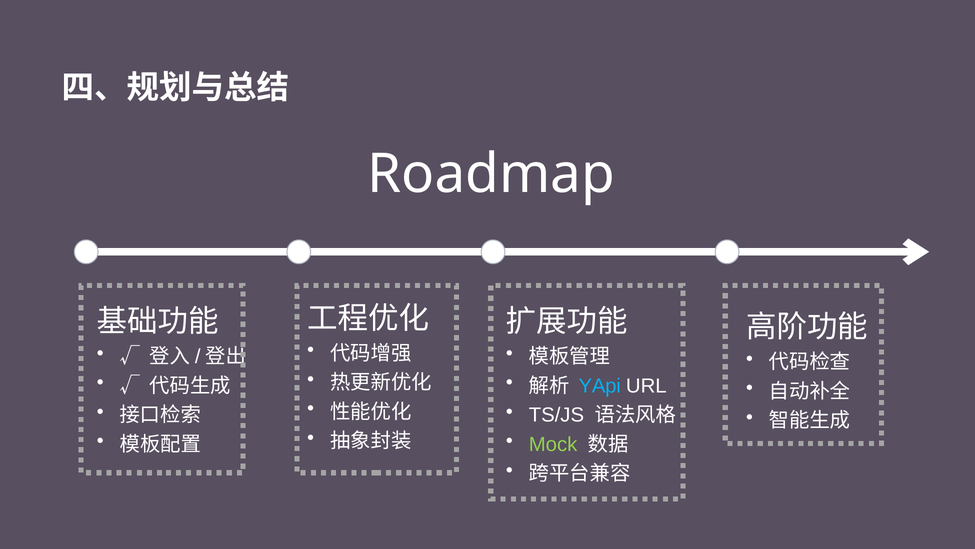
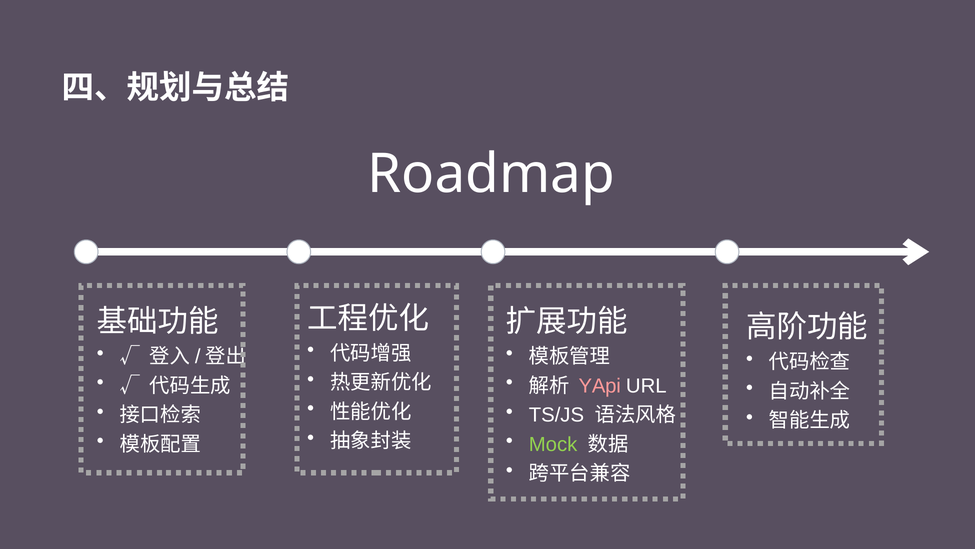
YApi colour: light blue -> pink
